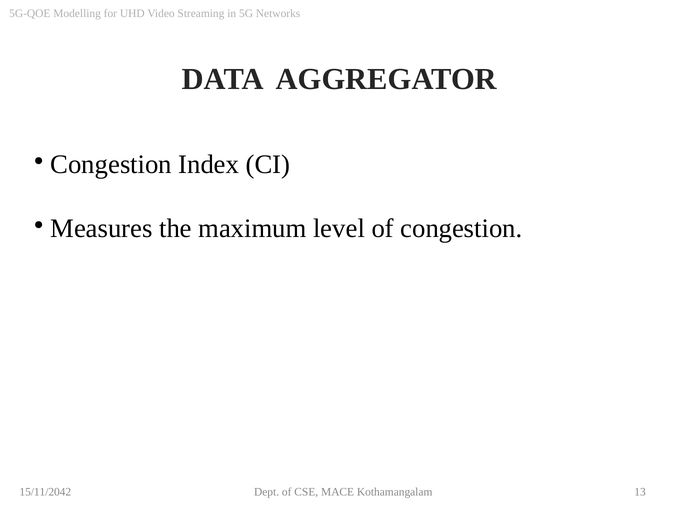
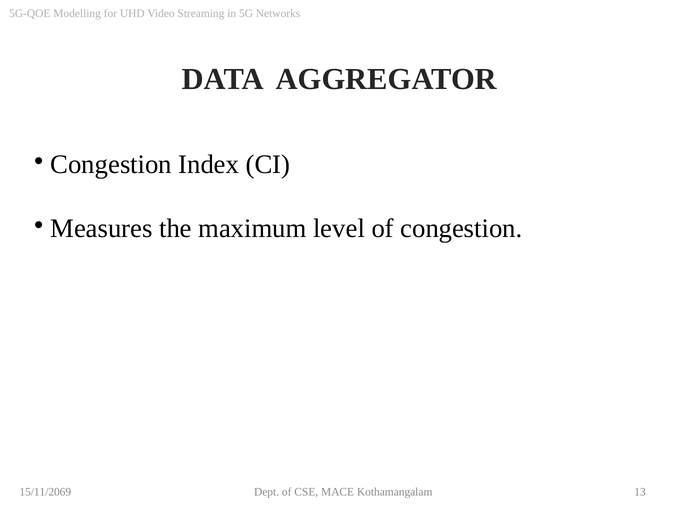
15/11/2042: 15/11/2042 -> 15/11/2069
